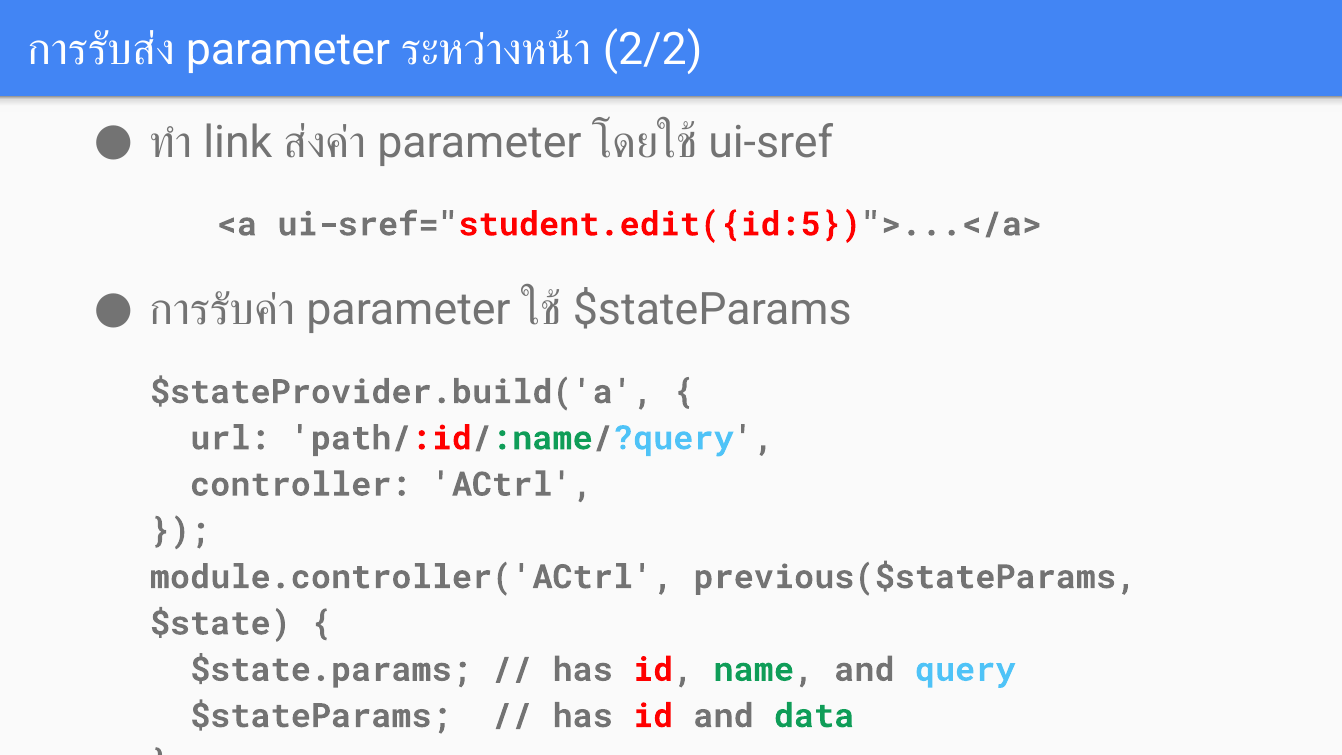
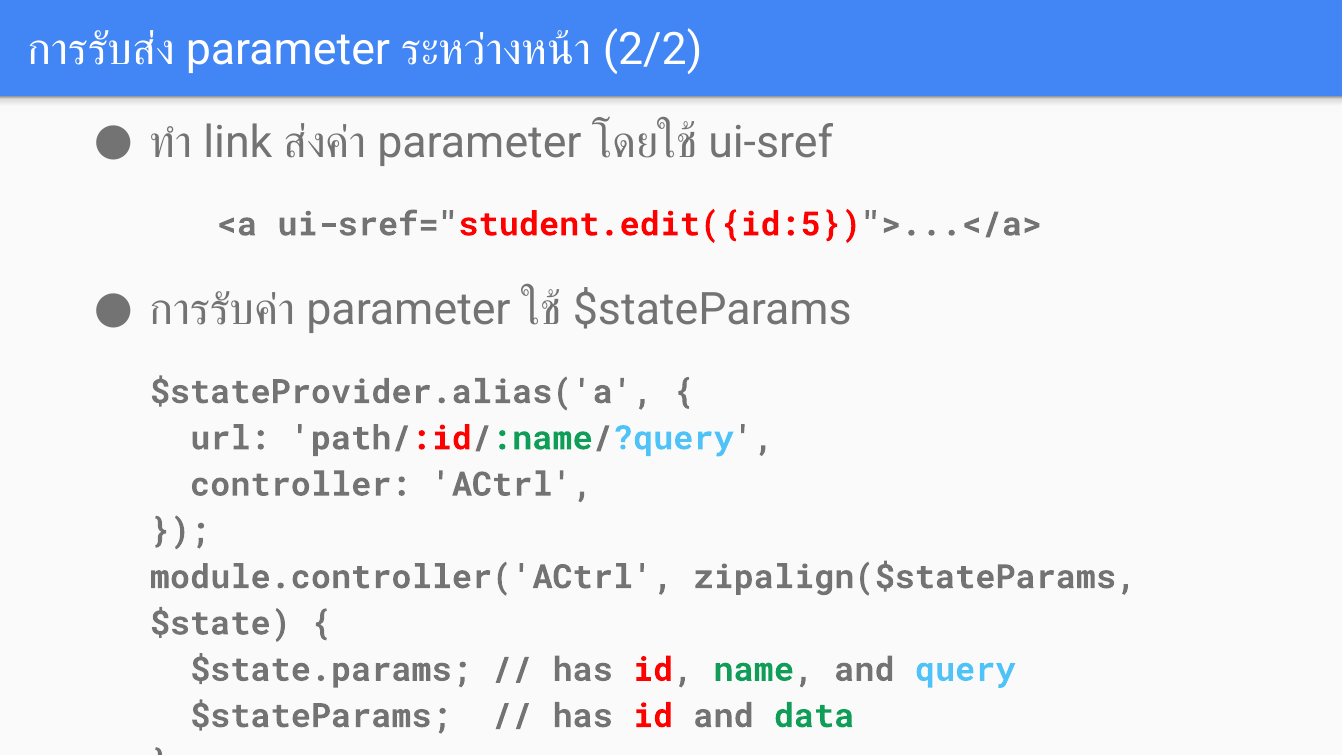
$stateProvider.build('a: $stateProvider.build('a -> $stateProvider.alias('a
previous($stateParams: previous($stateParams -> zipalign($stateParams
